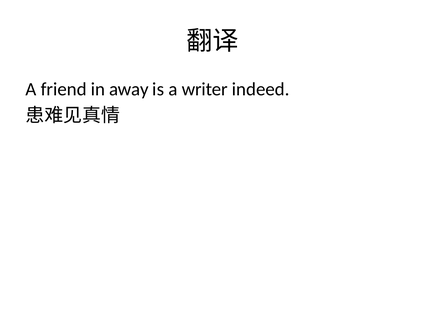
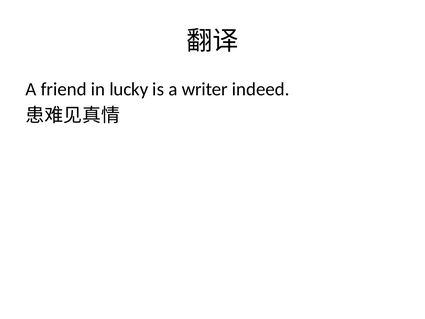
away: away -> lucky
